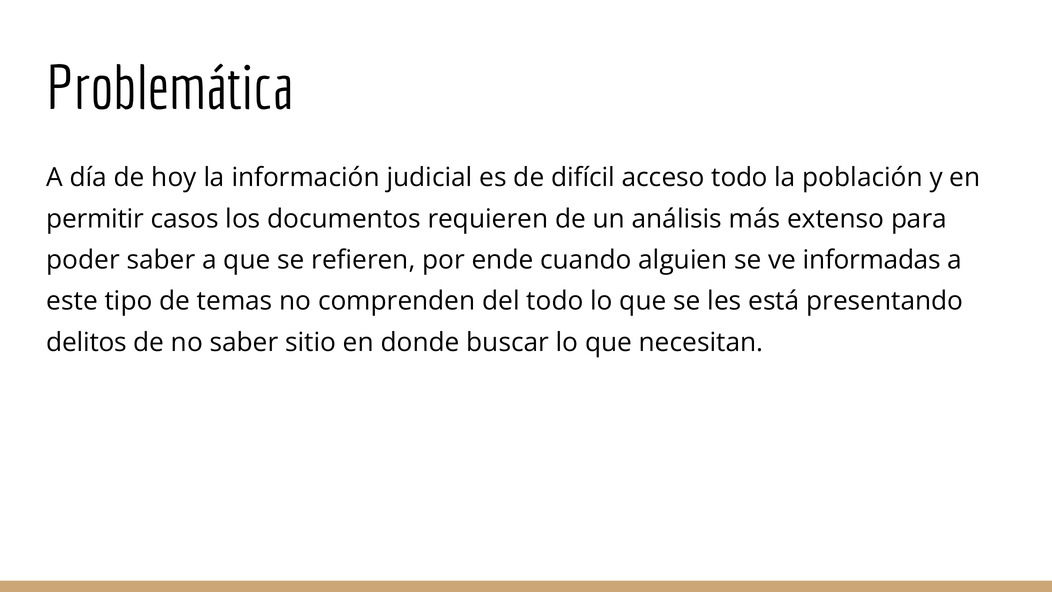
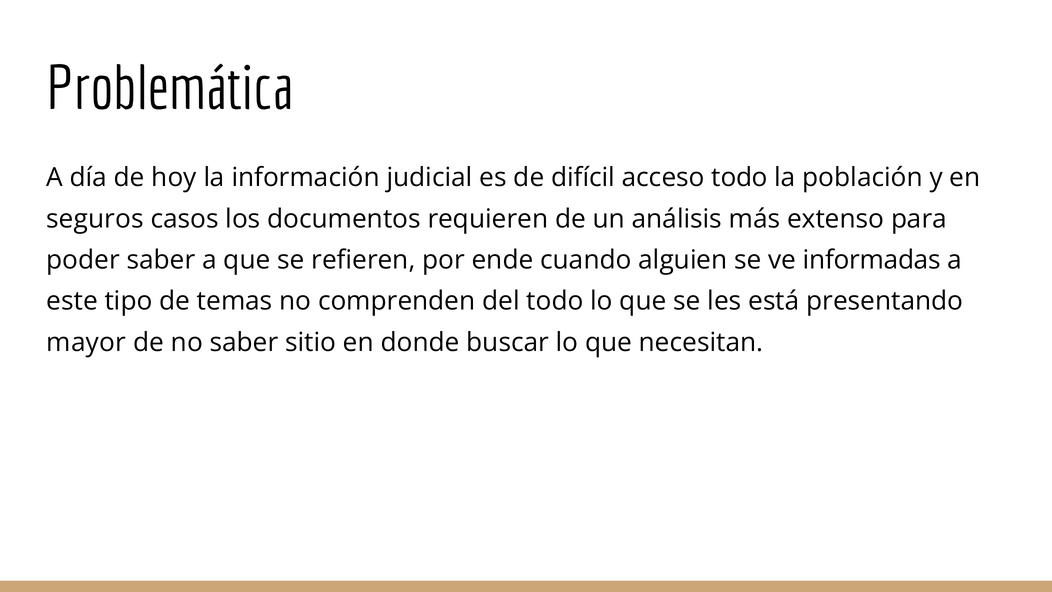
permitir: permitir -> seguros
delitos: delitos -> mayor
